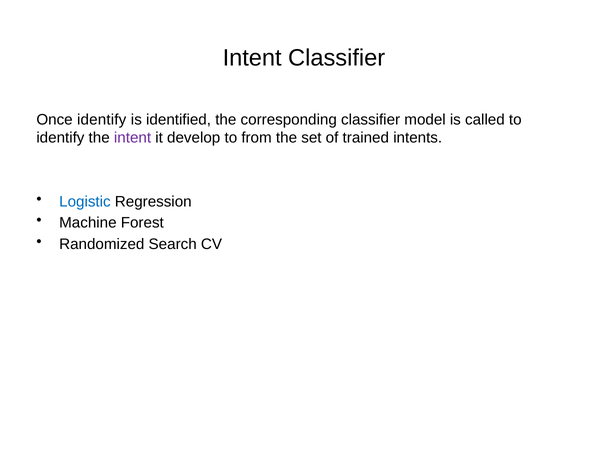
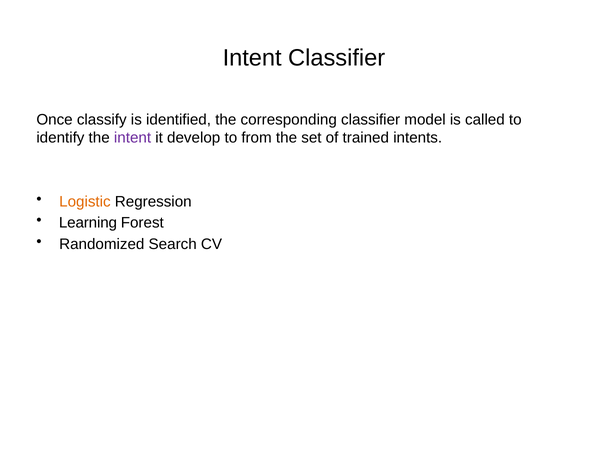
Once identify: identify -> classify
Logistic colour: blue -> orange
Machine: Machine -> Learning
